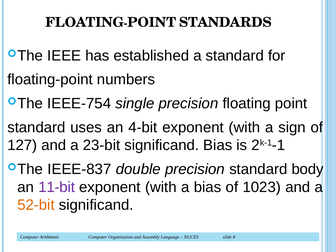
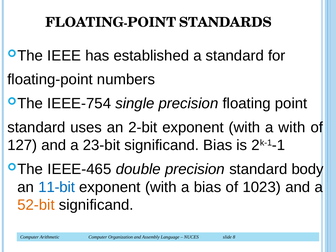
4-bit: 4-bit -> 2-bit
a sign: sign -> with
IEEE-837: IEEE-837 -> IEEE-465
11-bit colour: purple -> blue
